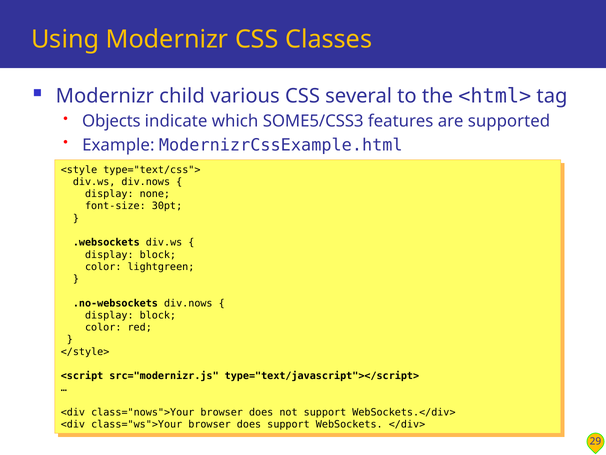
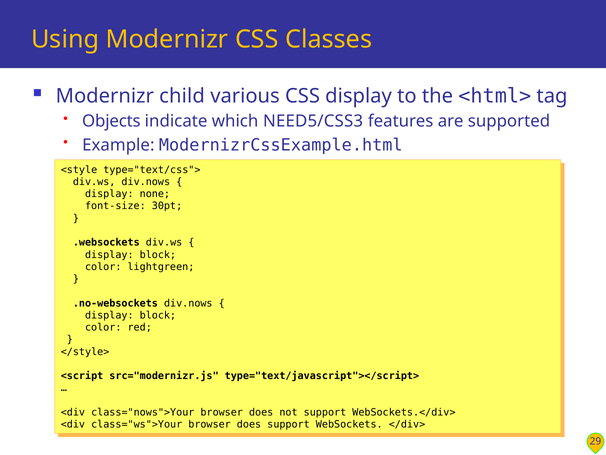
CSS several: several -> display
SOME5/CSS3: SOME5/CSS3 -> NEED5/CSS3
